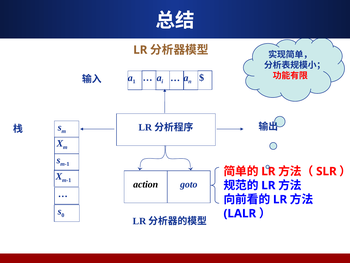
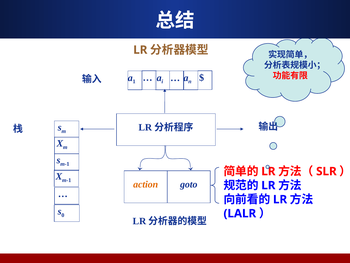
action colour: black -> orange
